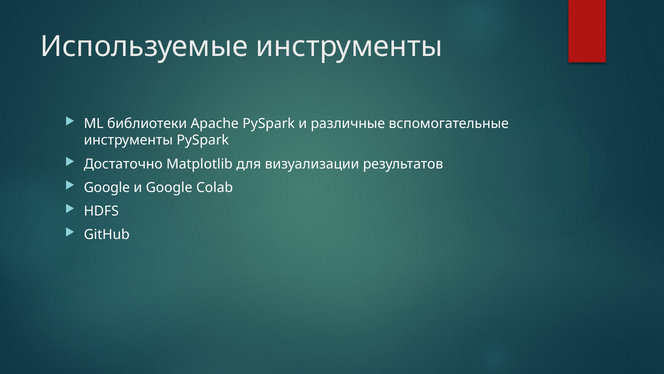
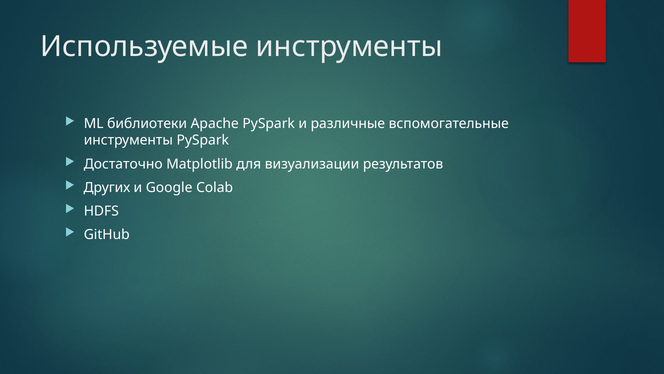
Google at (107, 187): Google -> Других
